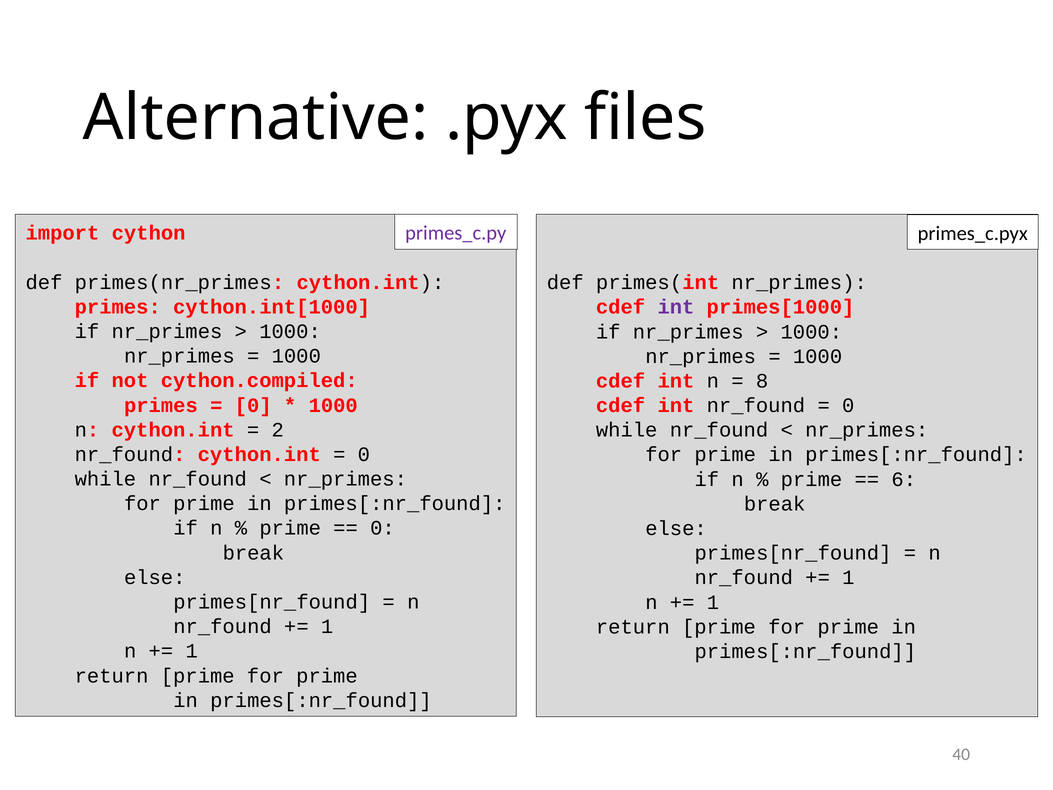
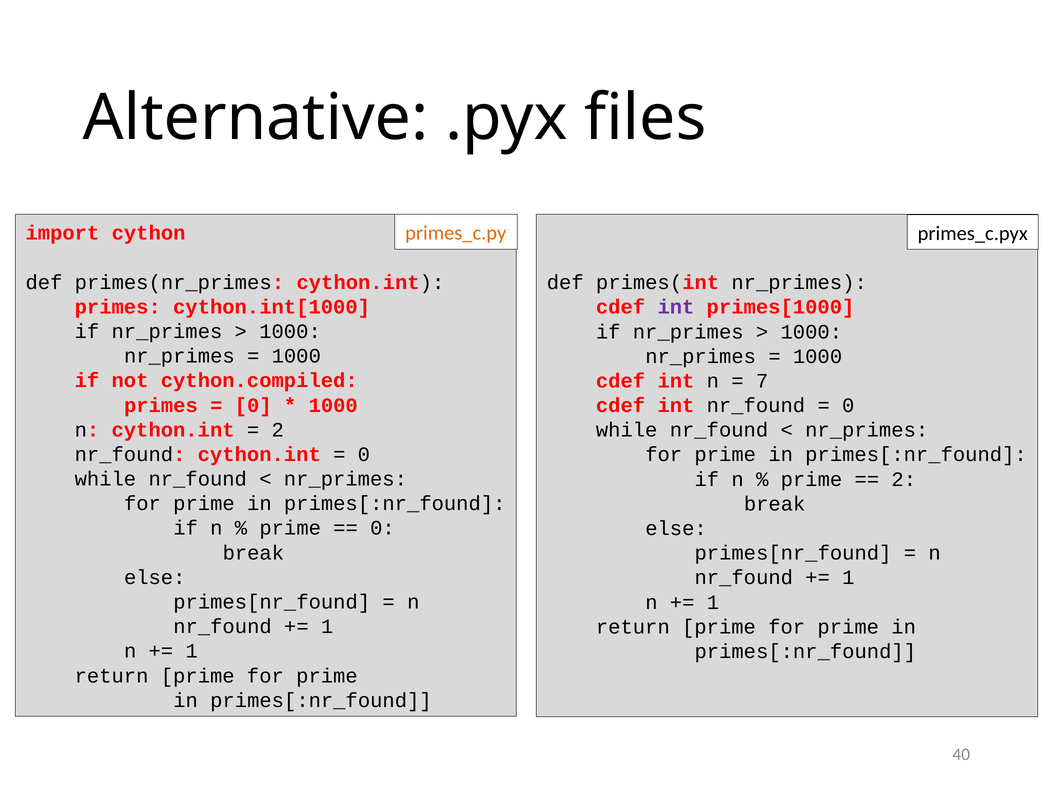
primes_c.py colour: purple -> orange
8: 8 -> 7
6 at (904, 479): 6 -> 2
